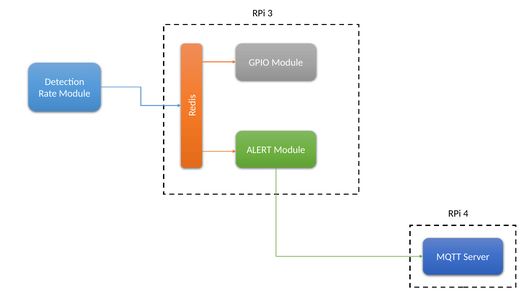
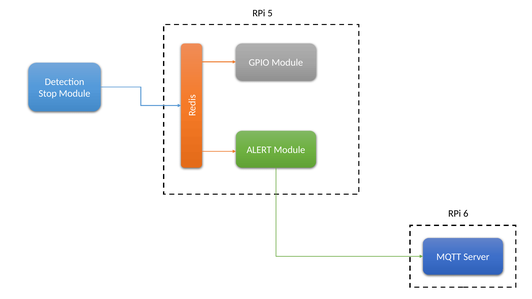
3: 3 -> 5
Rate: Rate -> Stop
4: 4 -> 6
